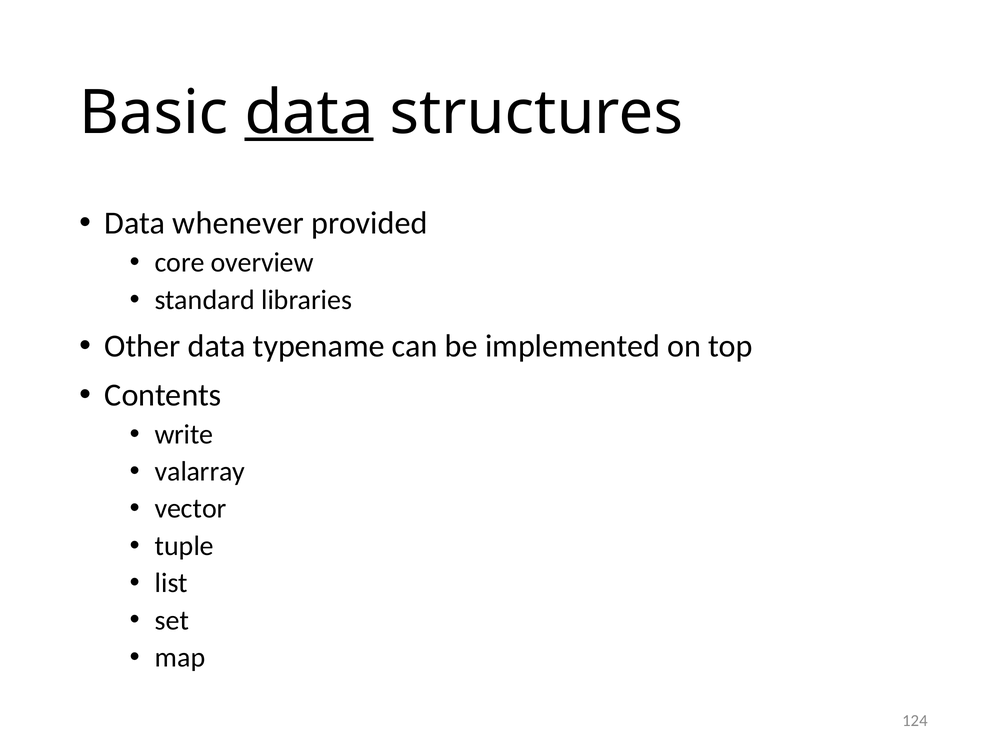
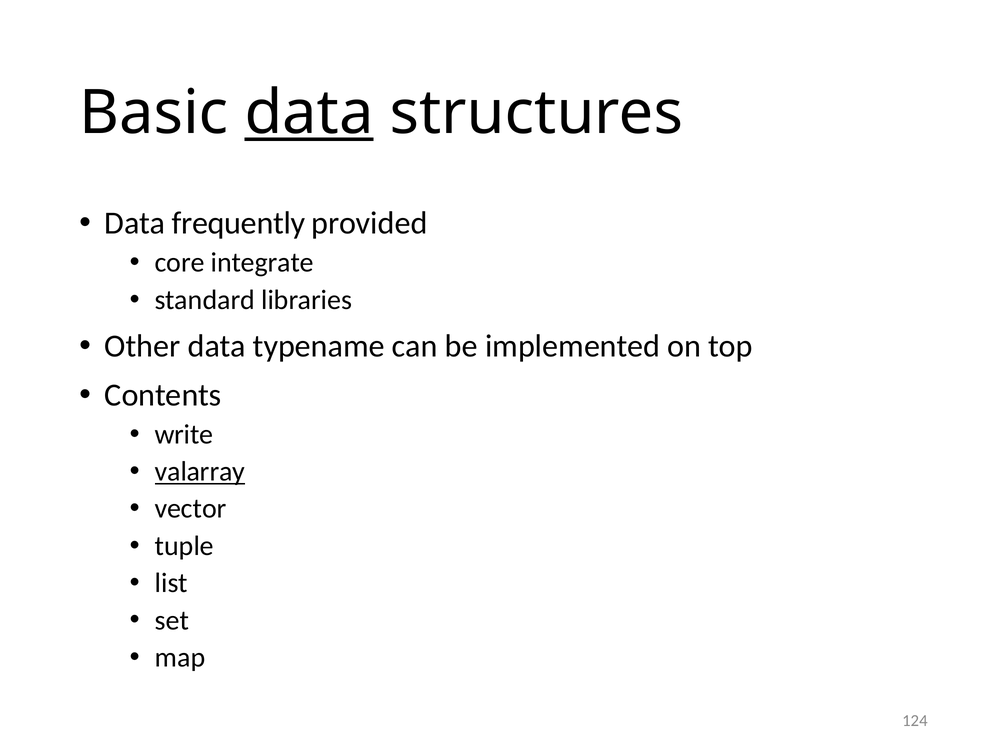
whenever: whenever -> frequently
overview: overview -> integrate
valarray underline: none -> present
